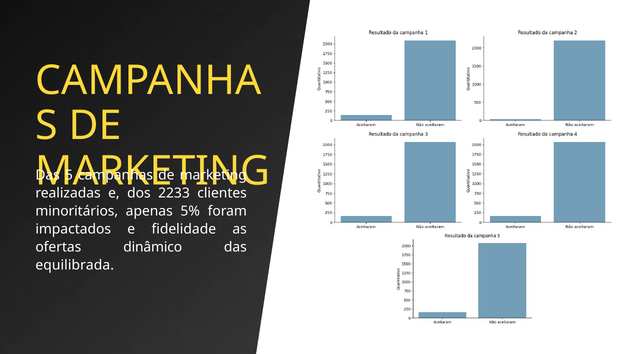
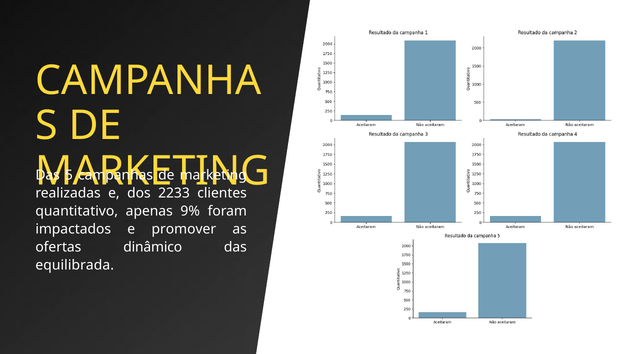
minoritários: minoritários -> quantitativo
5%: 5% -> 9%
fidelidade: fidelidade -> promover
